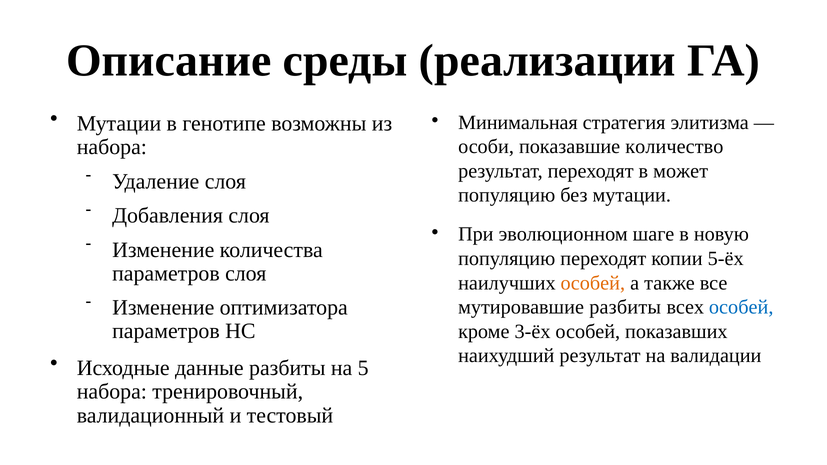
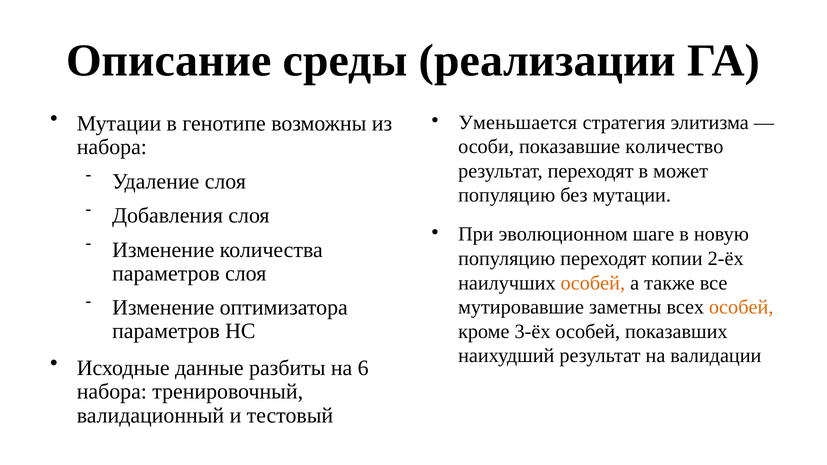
Минимальная: Минимальная -> Уменьшается
5-ёх: 5-ёх -> 2-ёх
мутировавшие разбиты: разбиты -> заметны
особей at (741, 307) colour: blue -> orange
5: 5 -> 6
